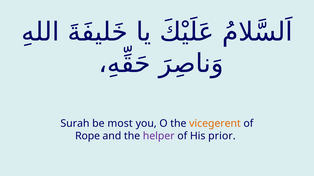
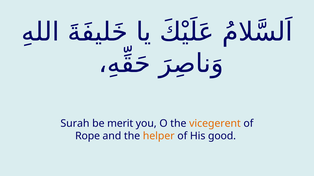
most: most -> merit
helper colour: purple -> orange
prior: prior -> good
